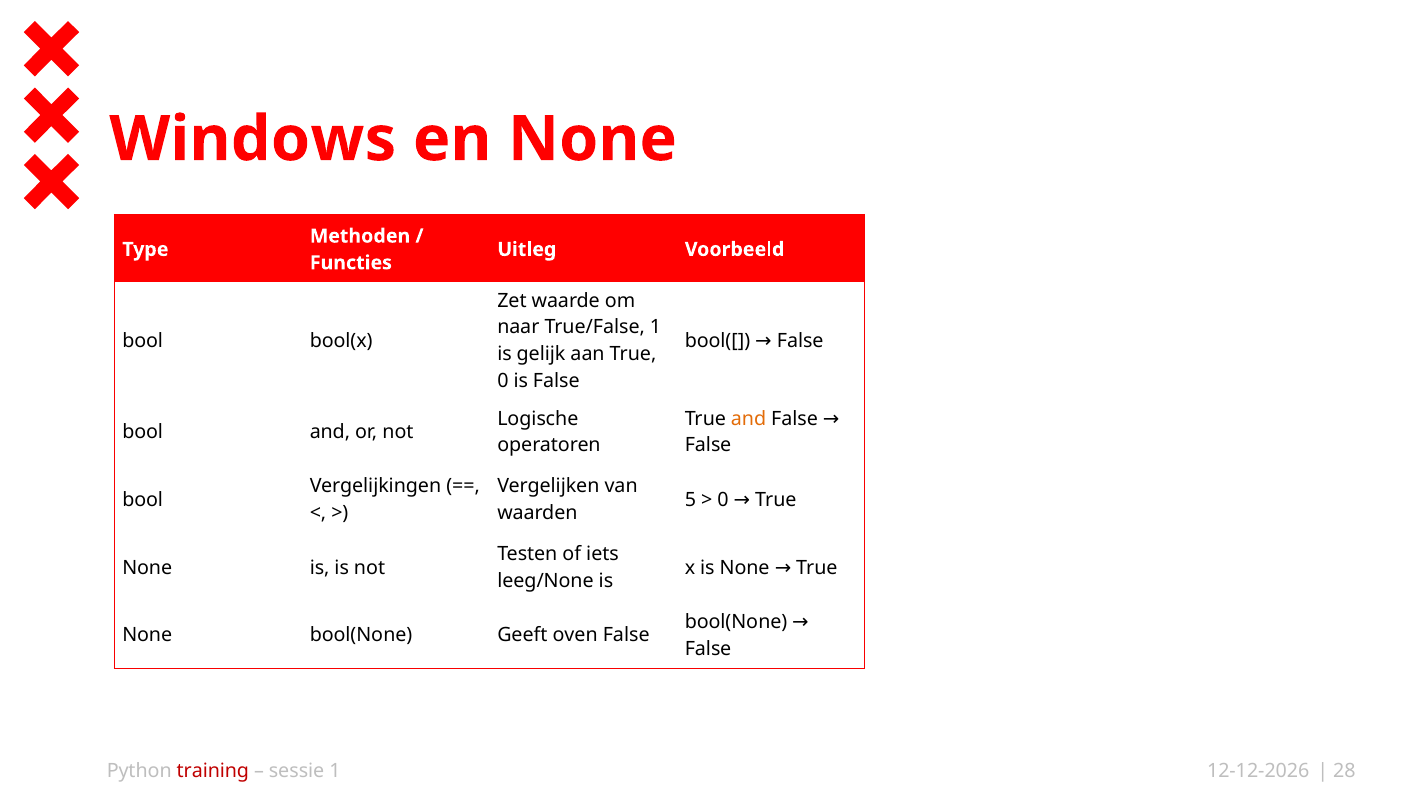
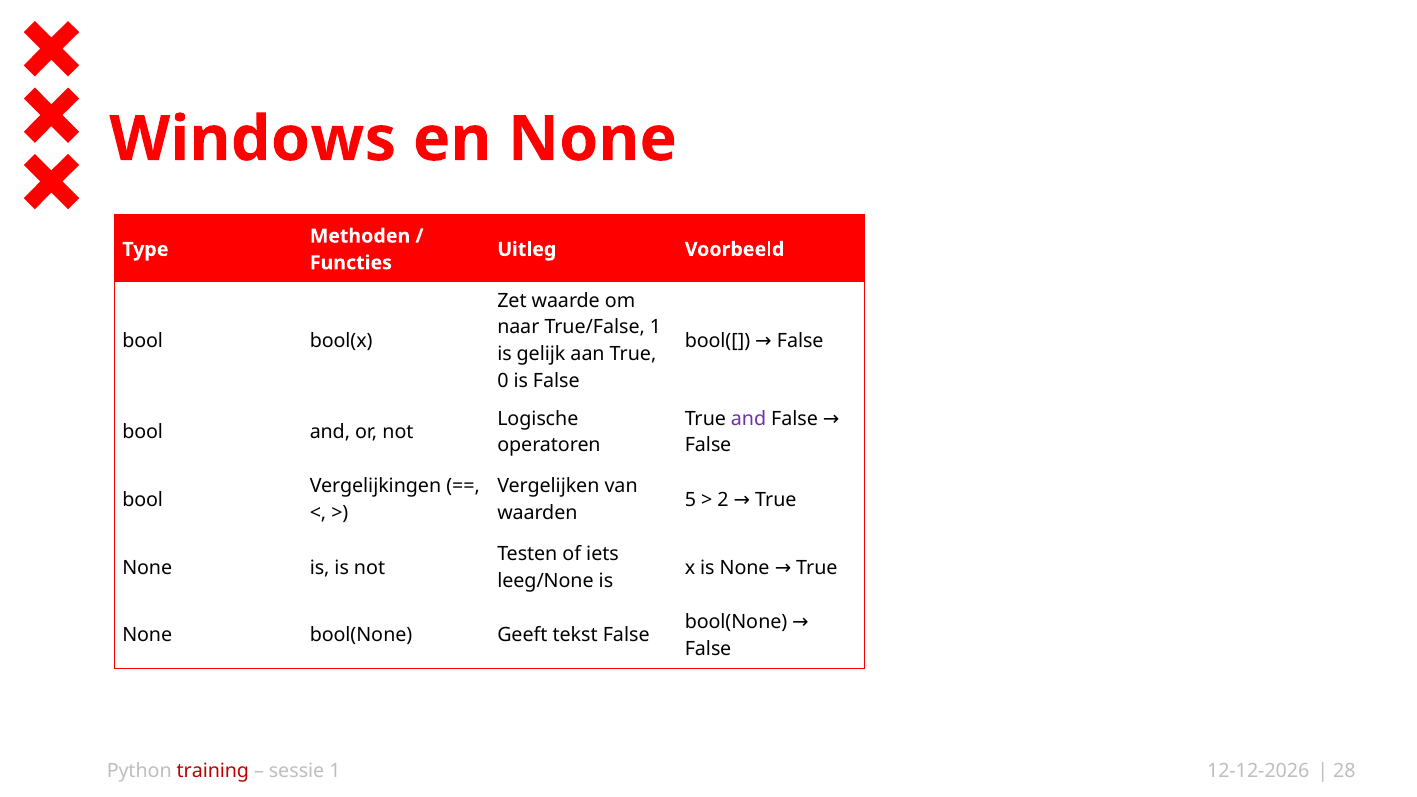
and at (748, 419) colour: orange -> purple
0 at (723, 500): 0 -> 2
oven: oven -> tekst
